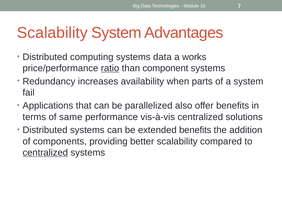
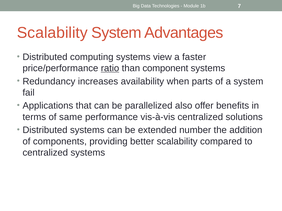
systems data: data -> view
works: works -> faster
extended benefits: benefits -> number
centralized at (45, 153) underline: present -> none
